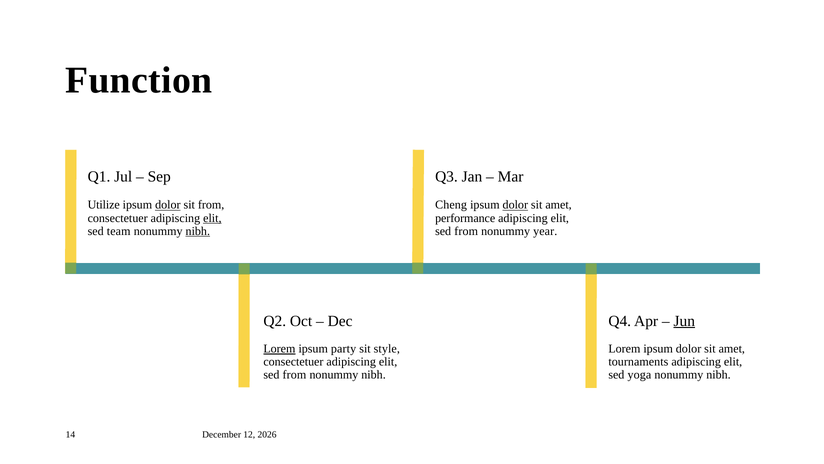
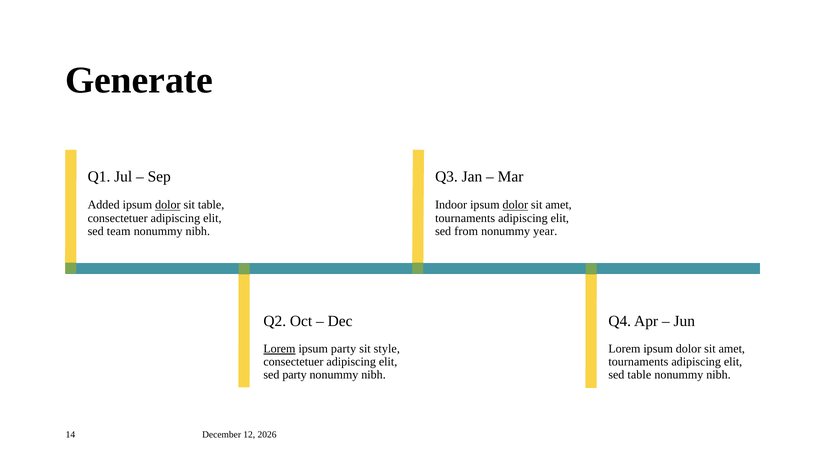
Function: Function -> Generate
Utilize: Utilize -> Added
sit from: from -> table
Cheng: Cheng -> Indoor
elit at (212, 218) underline: present -> none
performance at (465, 218): performance -> tournaments
nibh at (198, 231) underline: present -> none
Jun underline: present -> none
from at (294, 374): from -> party
sed yoga: yoga -> table
